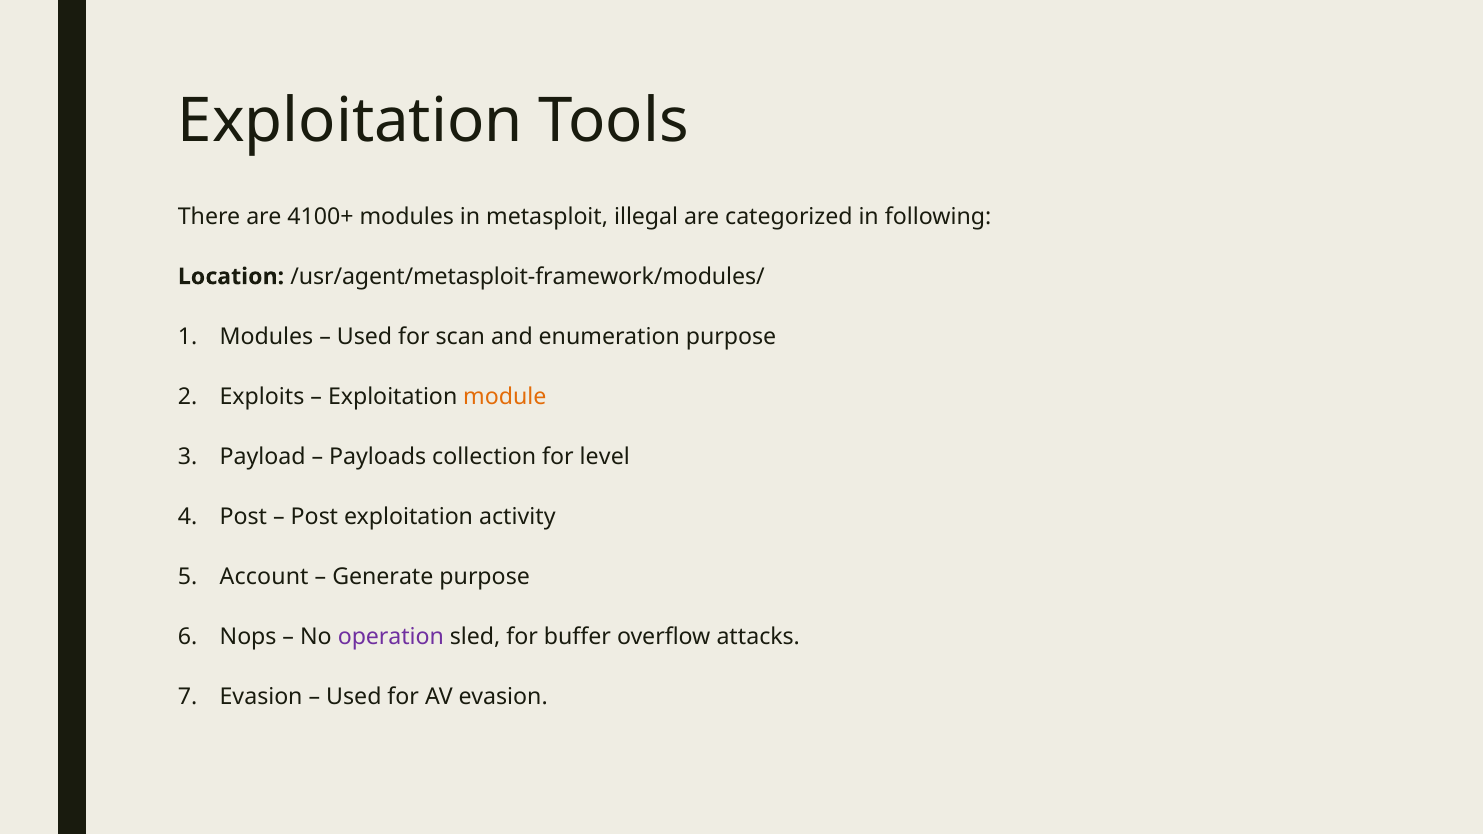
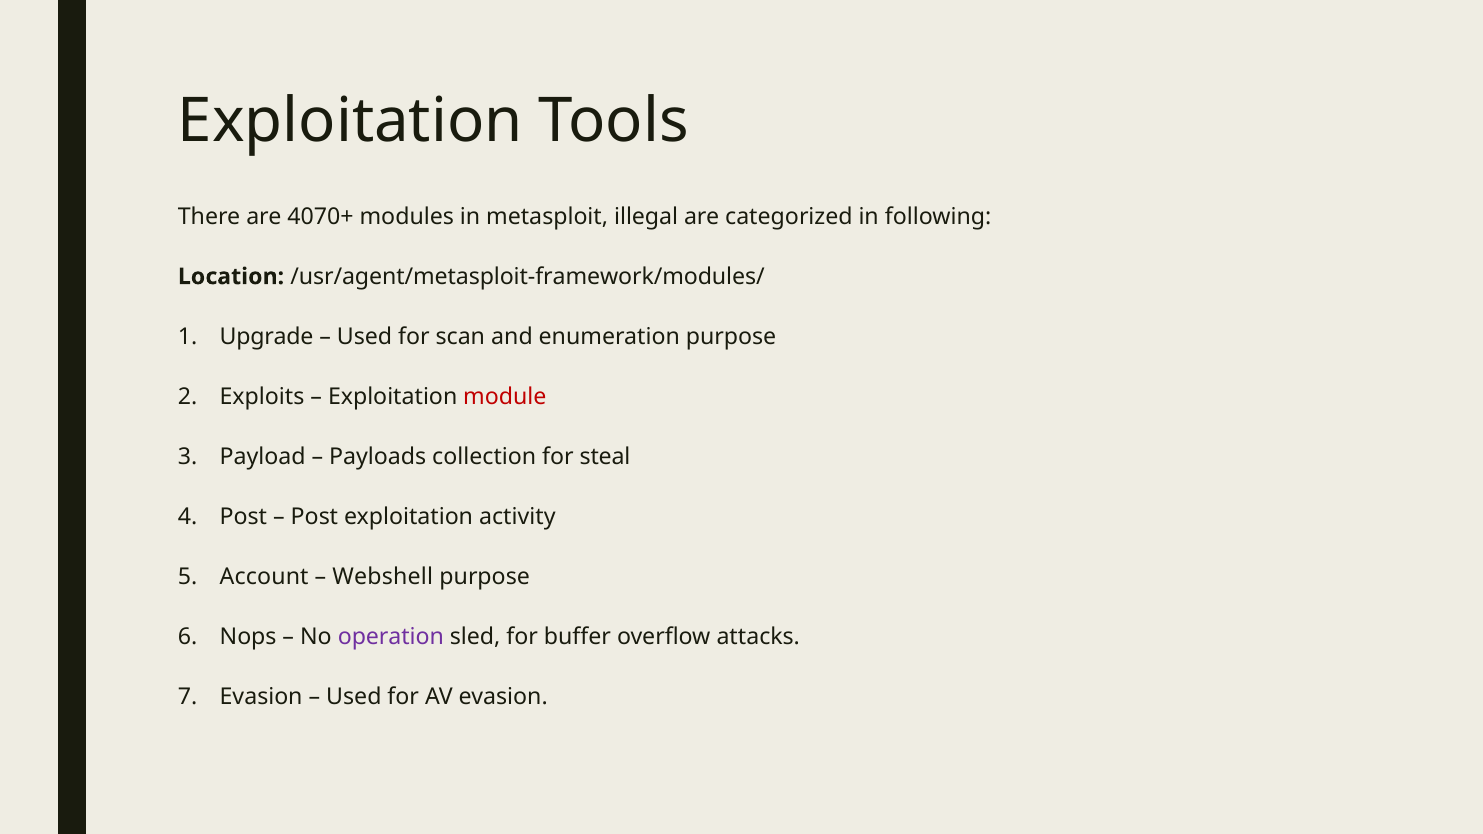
4100+: 4100+ -> 4070+
Modules at (266, 337): Modules -> Upgrade
module colour: orange -> red
level: level -> steal
Generate: Generate -> Webshell
